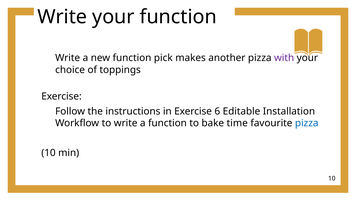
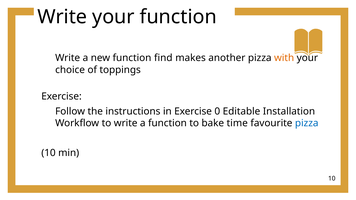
pick: pick -> find
with colour: purple -> orange
6: 6 -> 0
